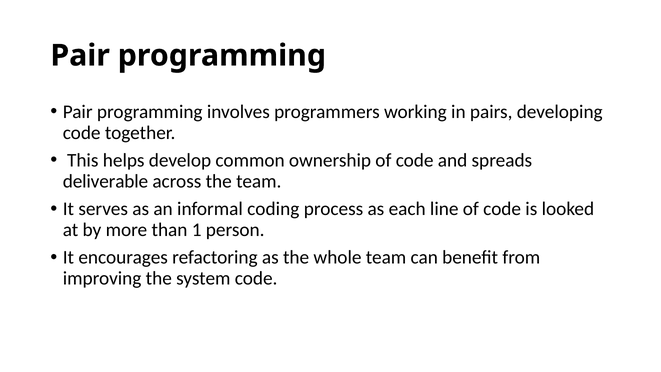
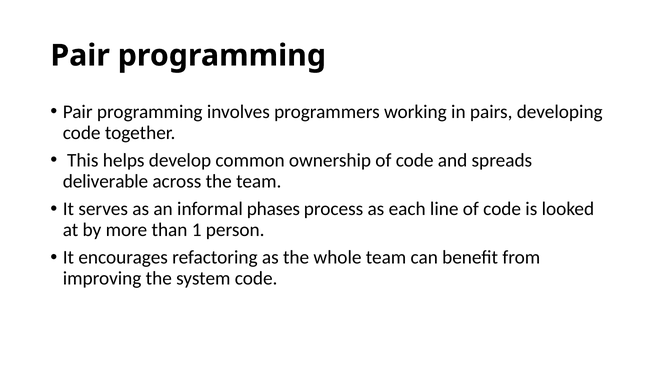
coding: coding -> phases
